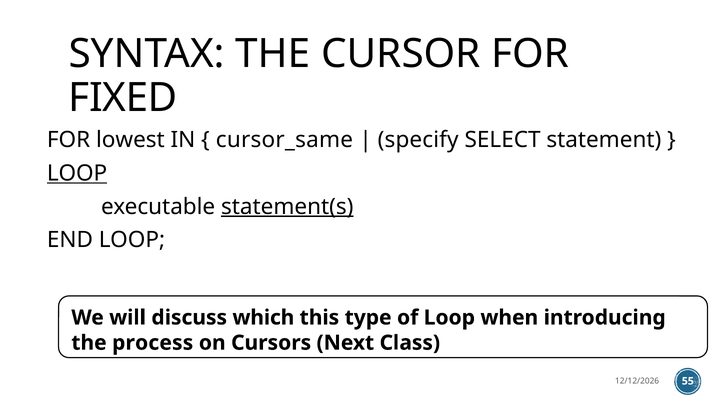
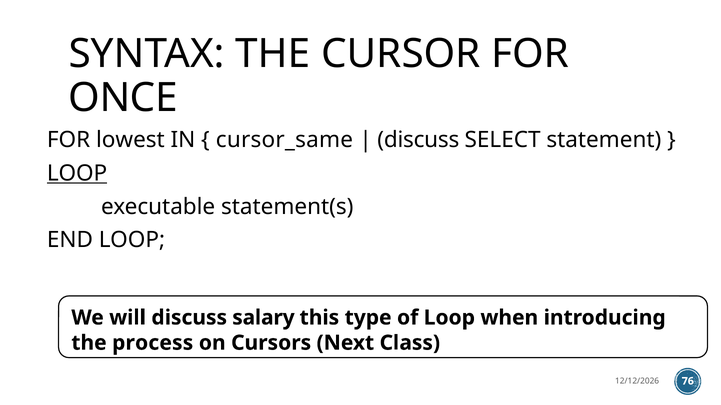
FIXED: FIXED -> ONCE
specify at (418, 140): specify -> discuss
statement(s underline: present -> none
which: which -> salary
55: 55 -> 76
